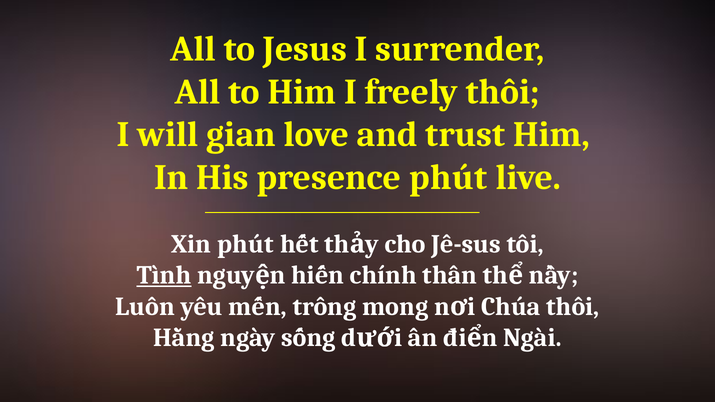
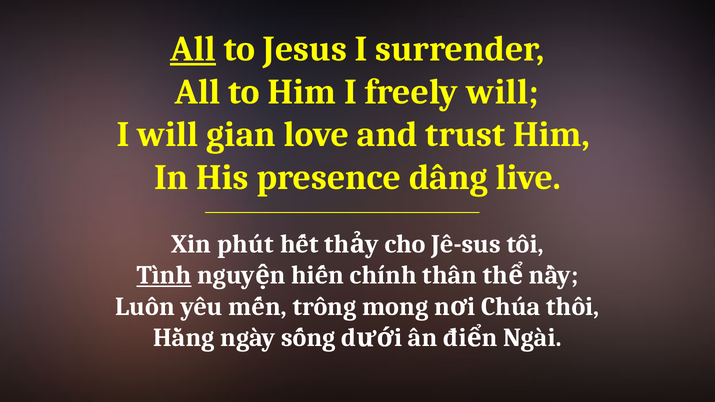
All at (193, 49) underline: none -> present
freely thôi: thôi -> will
presence phút: phút -> dâng
